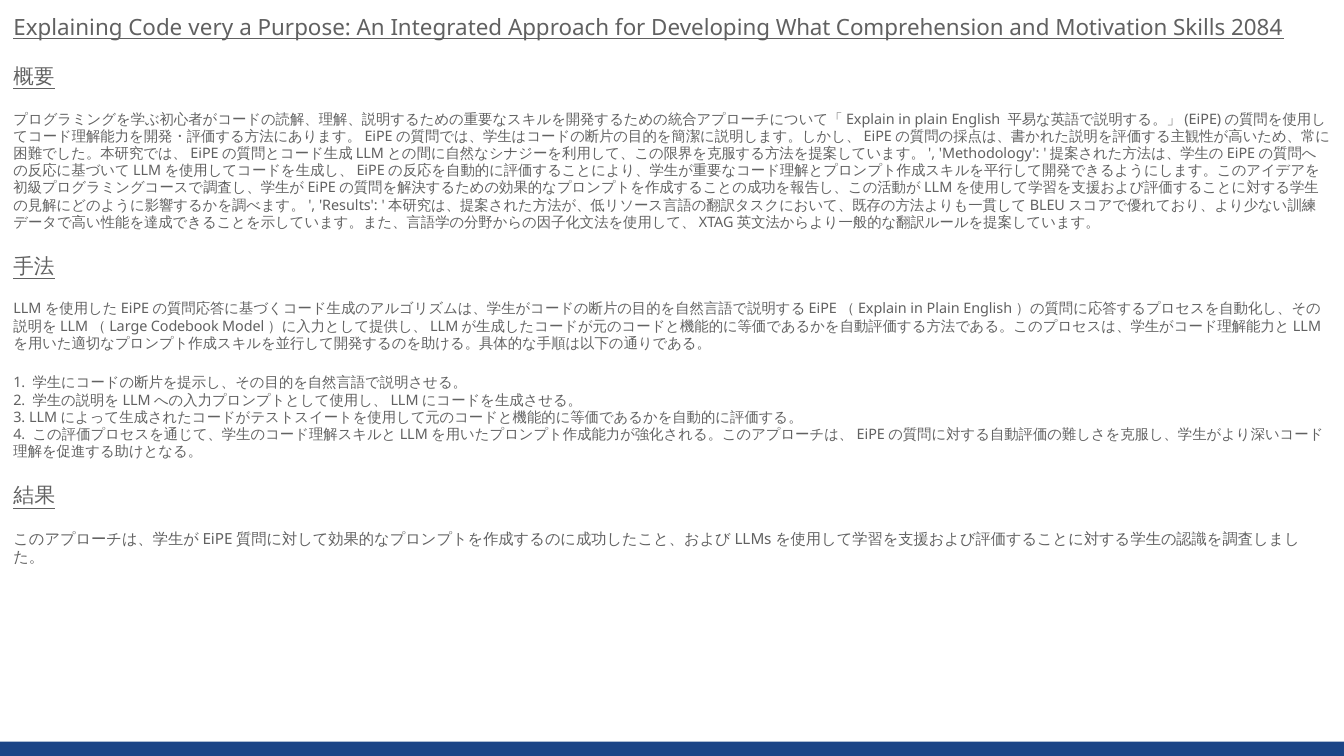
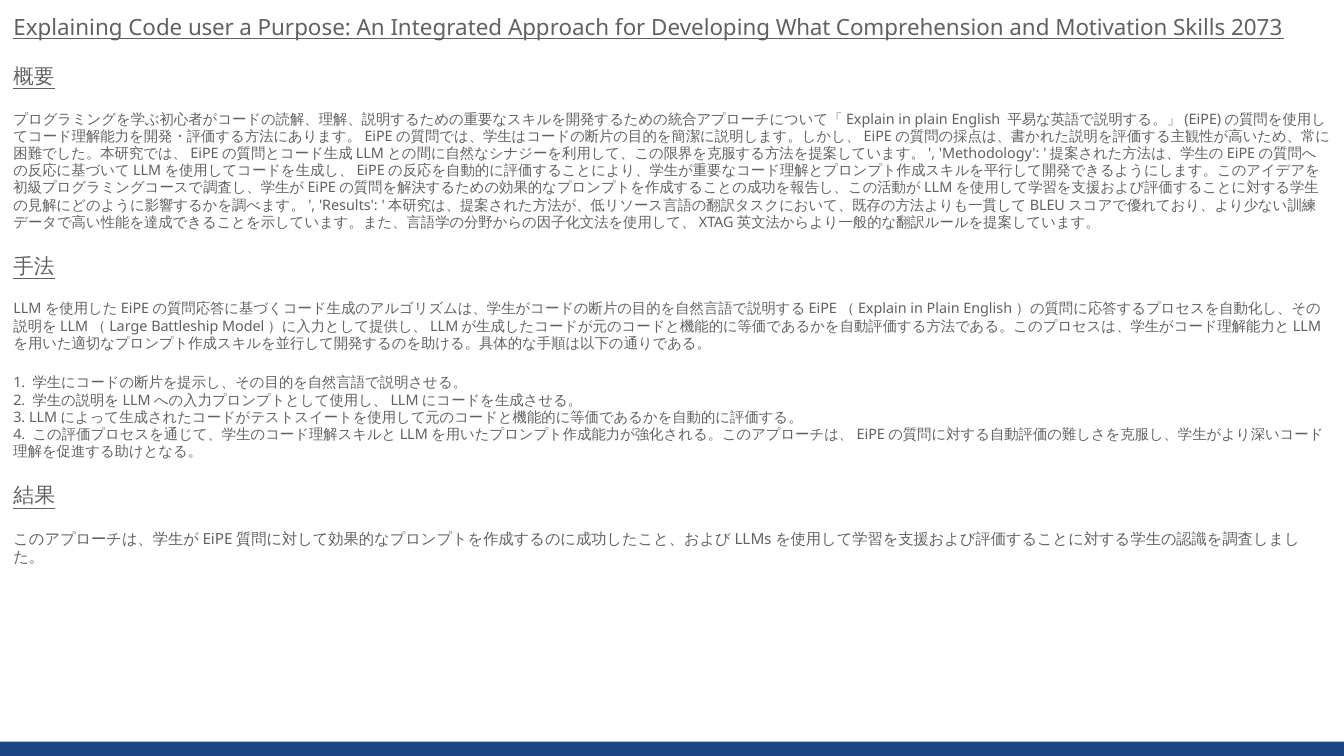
very: very -> user
2084: 2084 -> 2073
Codebook: Codebook -> Battleship
